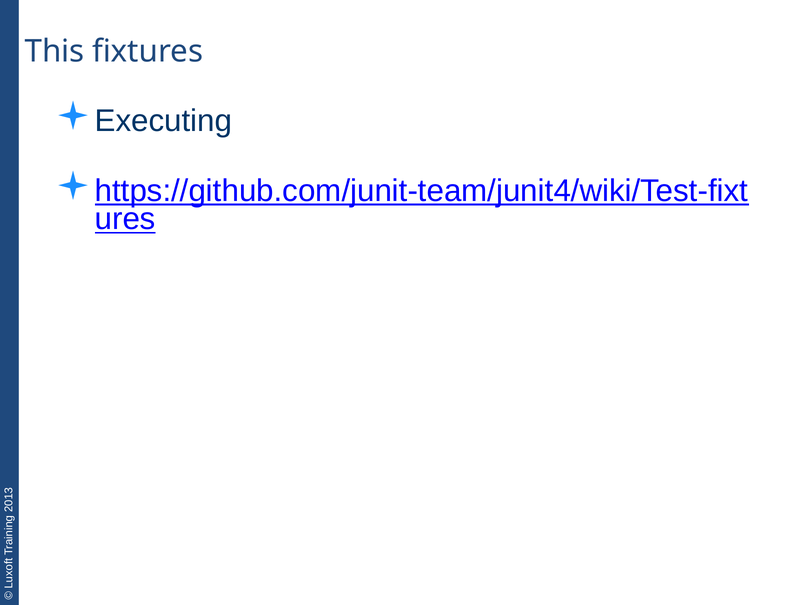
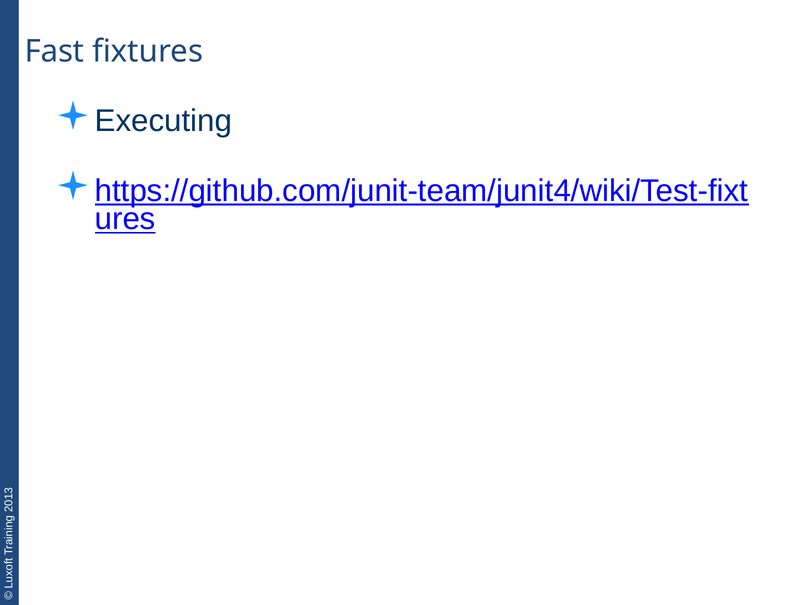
This: This -> Fast
